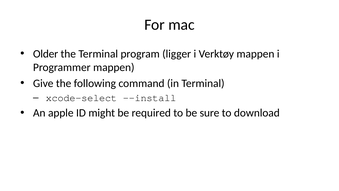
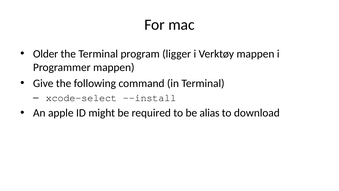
sure: sure -> alias
